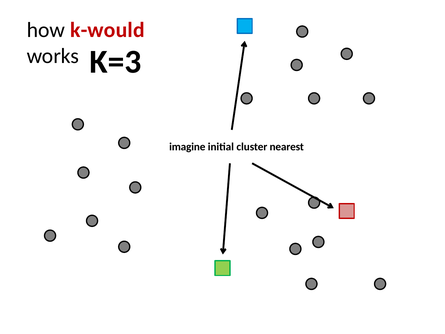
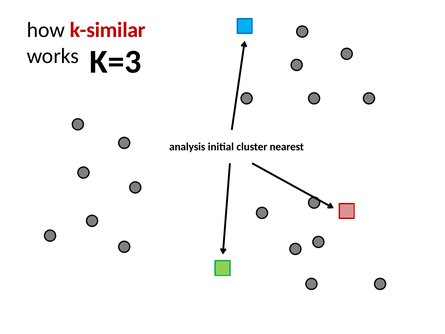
k-would: k-would -> k-similar
imagine: imagine -> analysis
